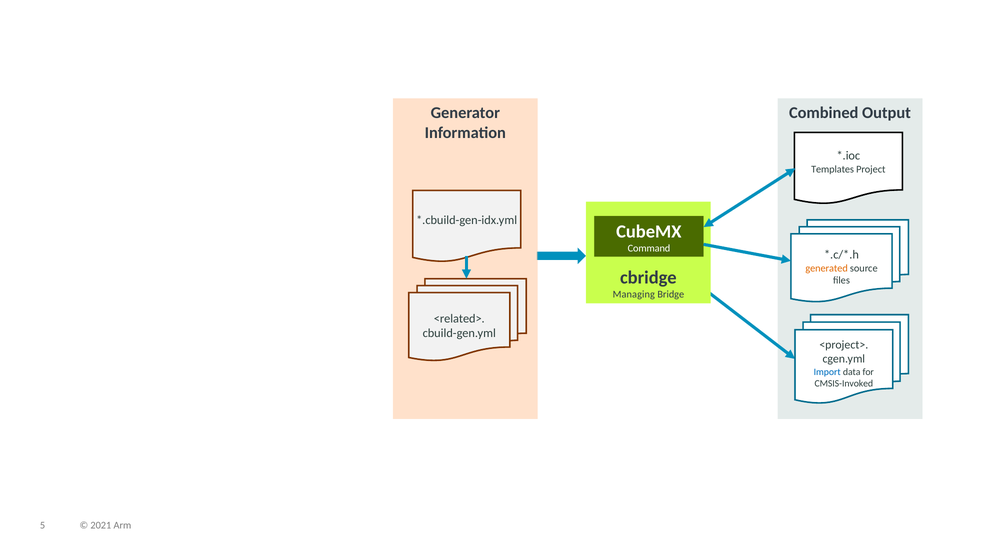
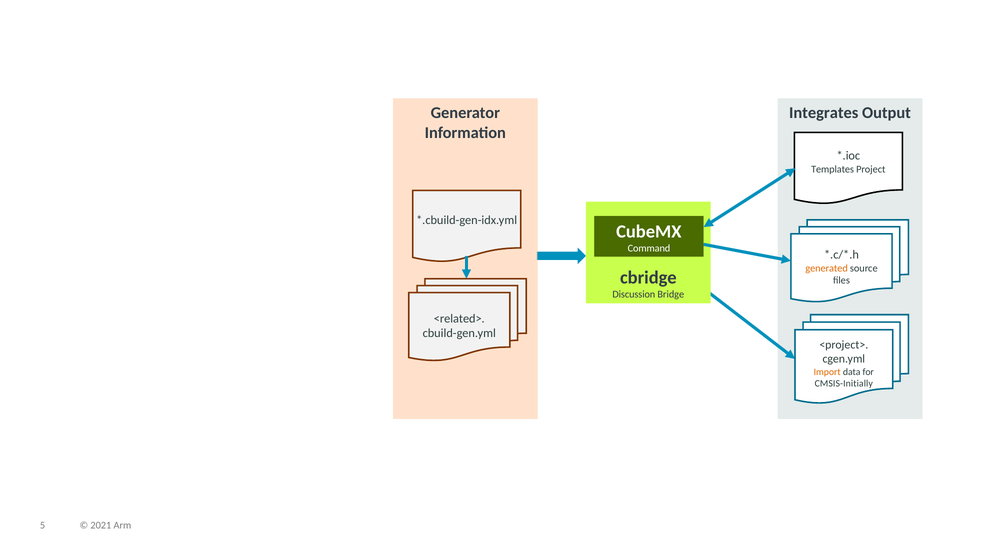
Combined: Combined -> Integrates
Managing: Managing -> Discussion
Import colour: blue -> orange
CMSIS-Invoked: CMSIS-Invoked -> CMSIS-Initially
